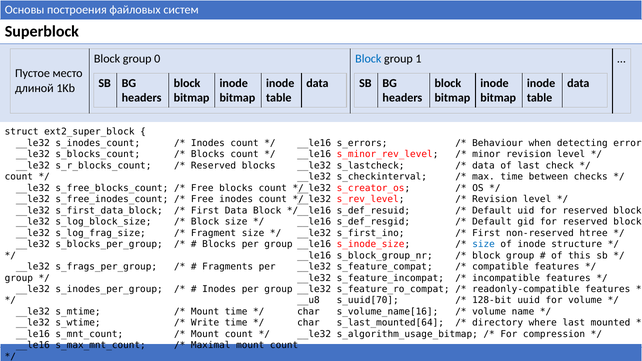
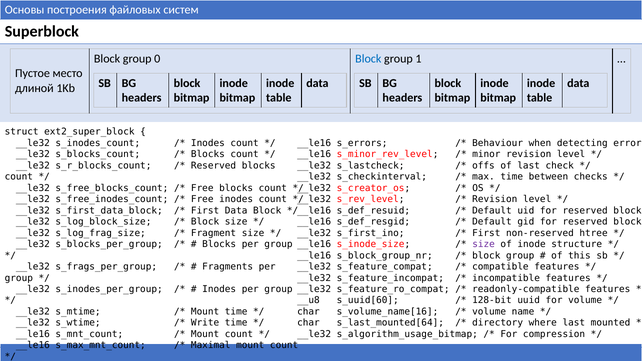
data at (483, 166): data -> offs
size at (484, 244) colour: blue -> purple
s_uuid[70: s_uuid[70 -> s_uuid[60
